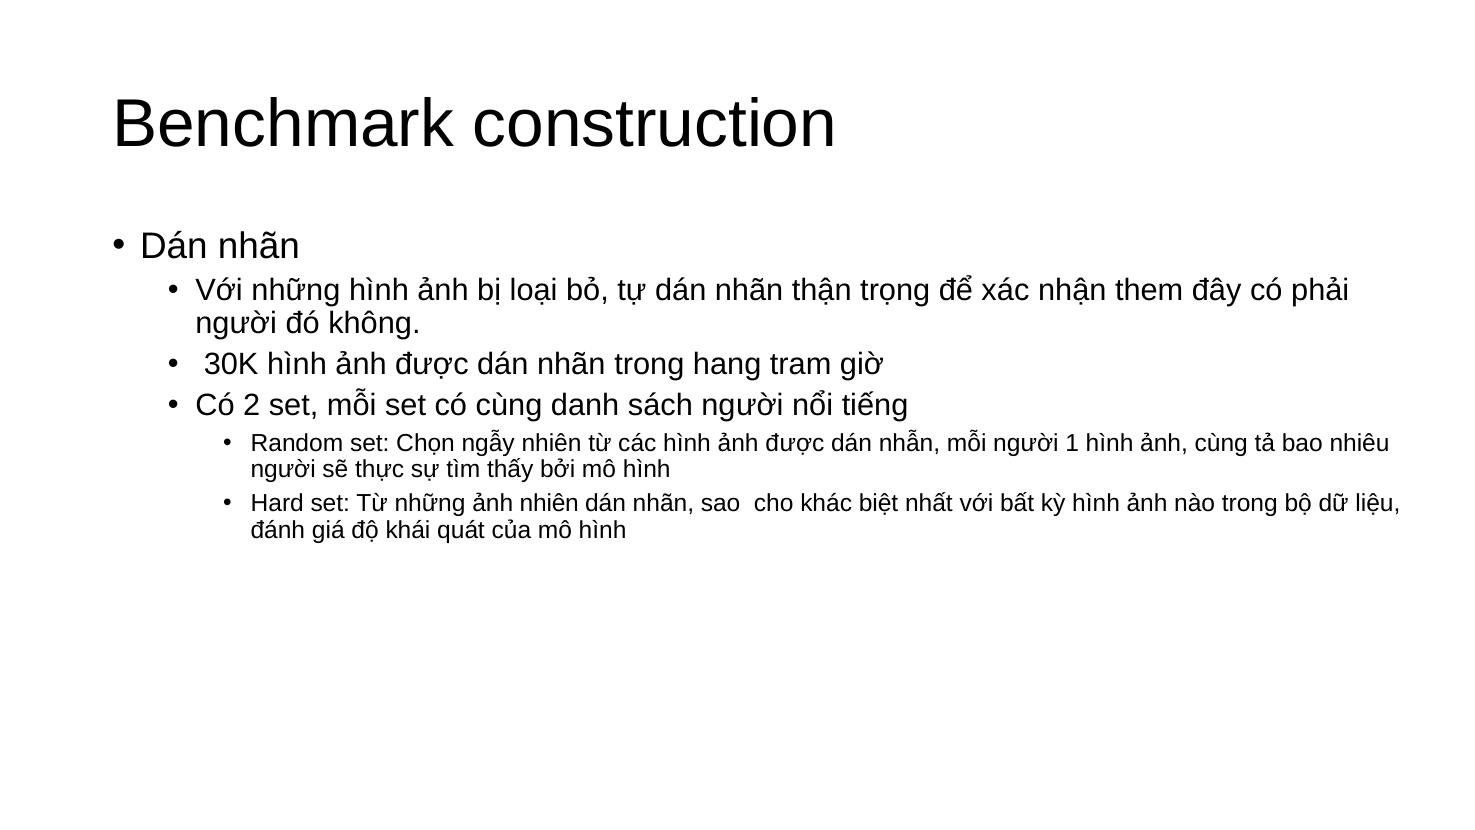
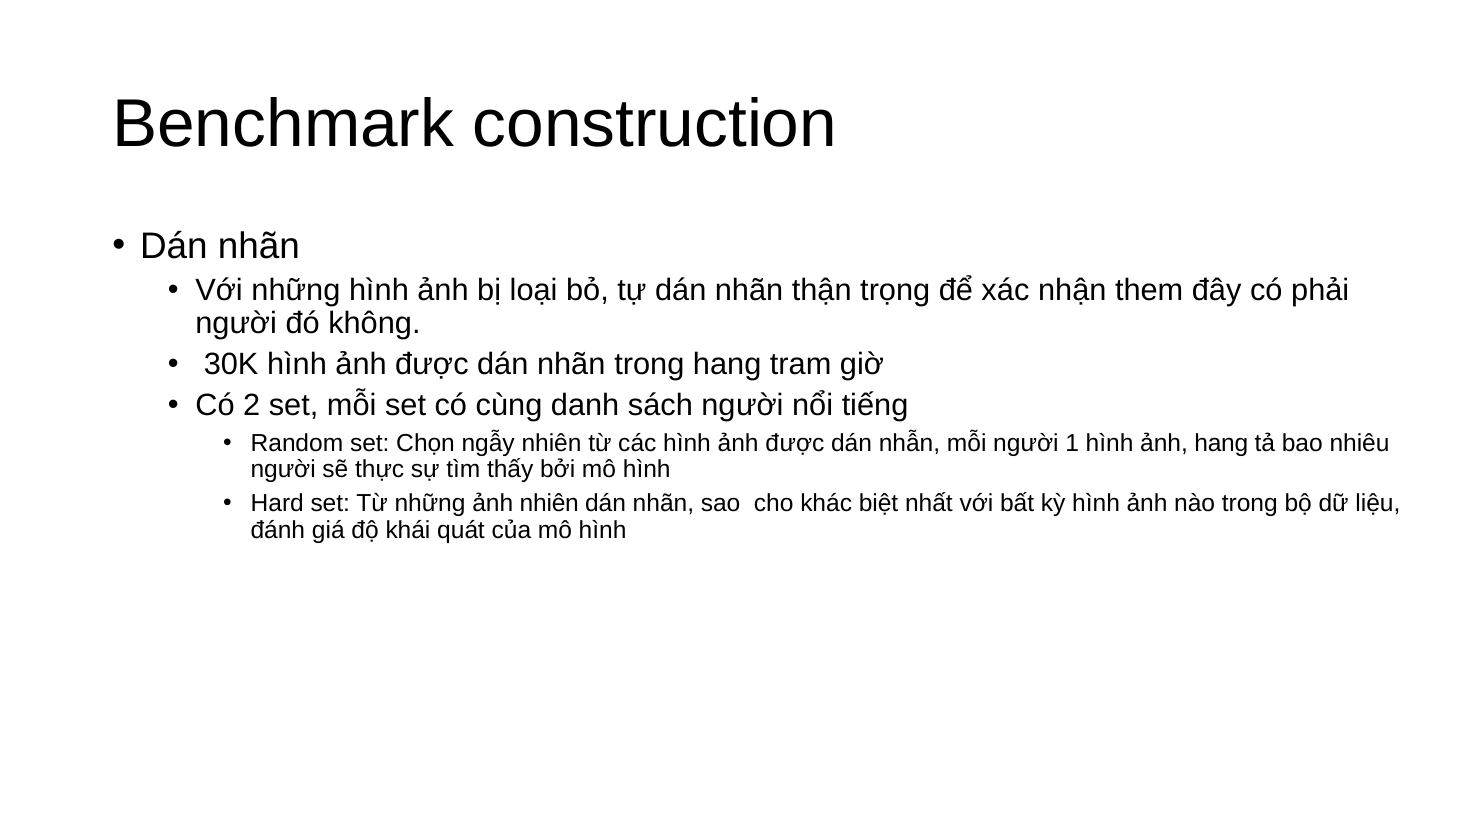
ảnh cùng: cùng -> hang
